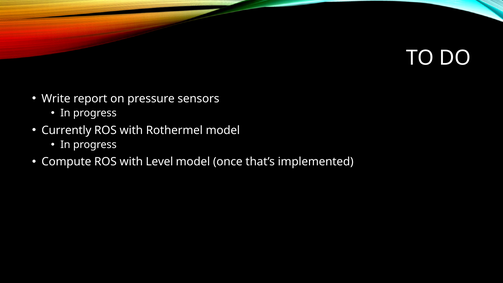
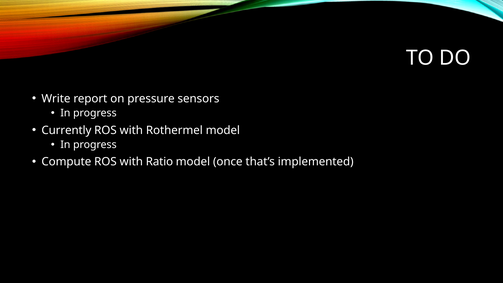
Level: Level -> Ratio
